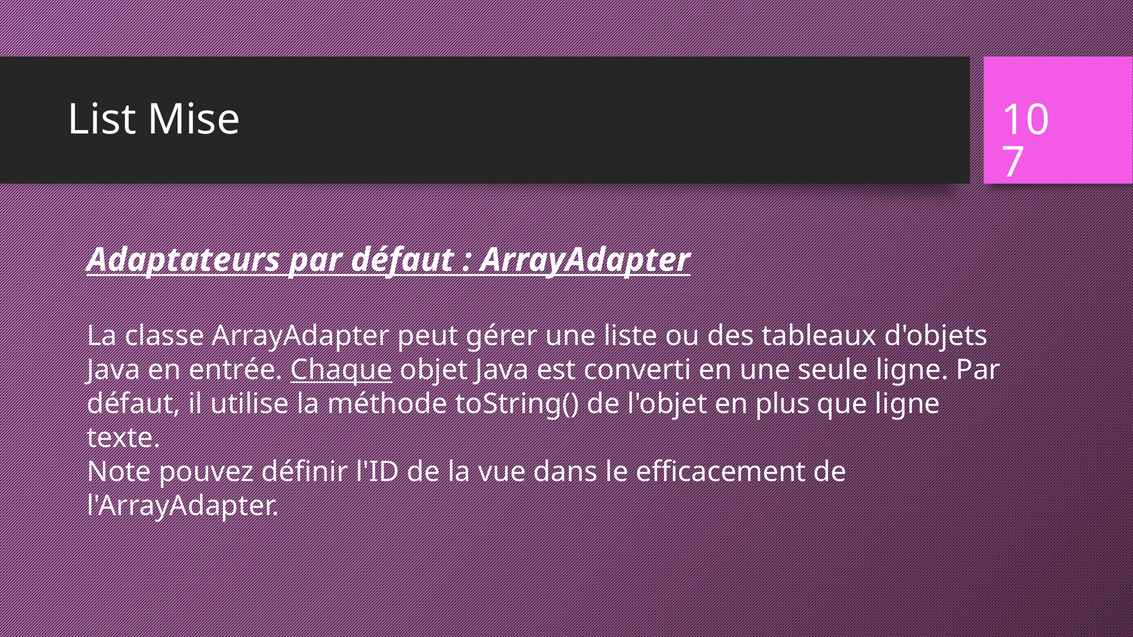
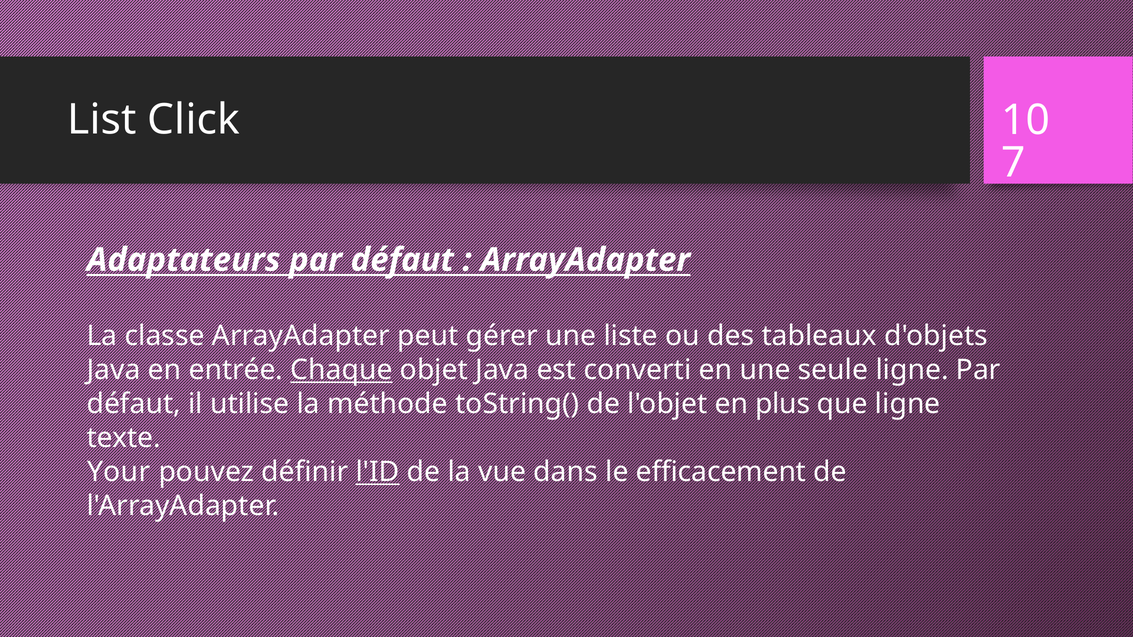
Mise: Mise -> Click
Note: Note -> Your
l'ID underline: none -> present
